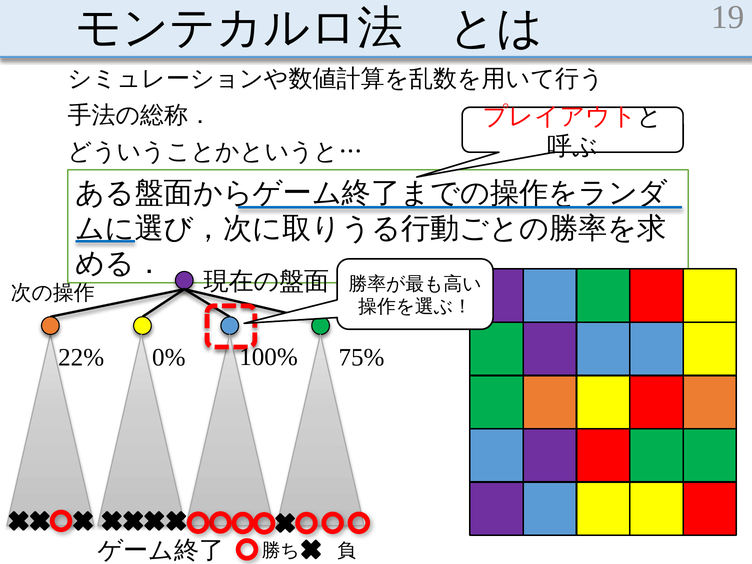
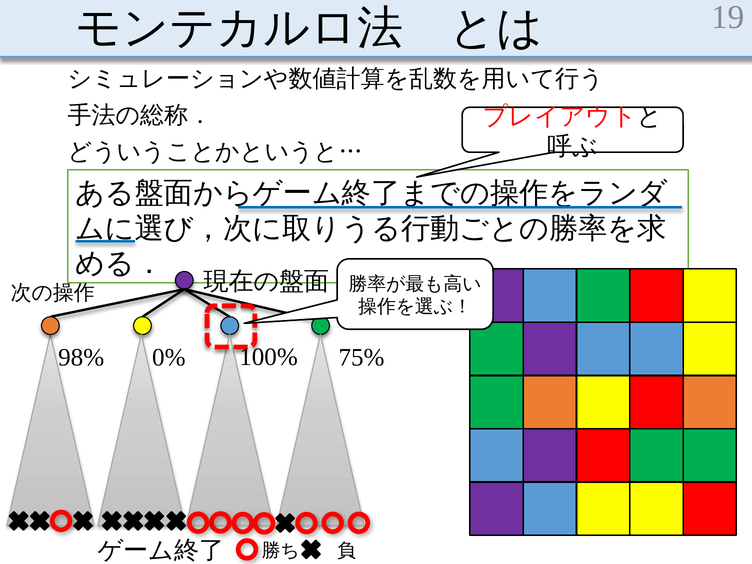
22%: 22% -> 98%
